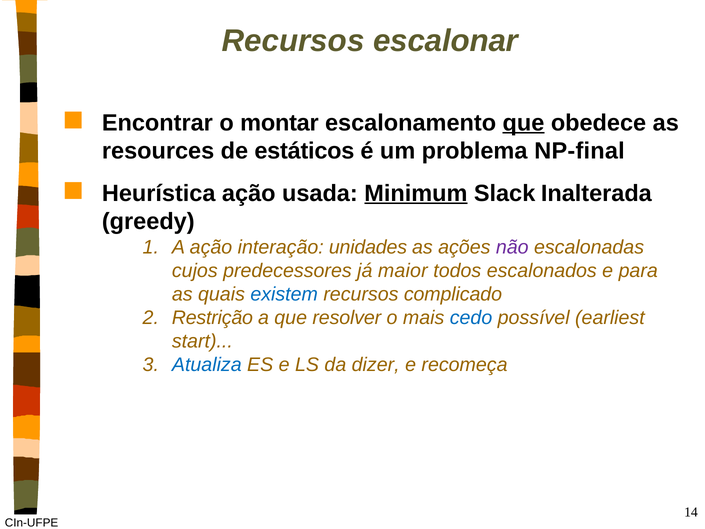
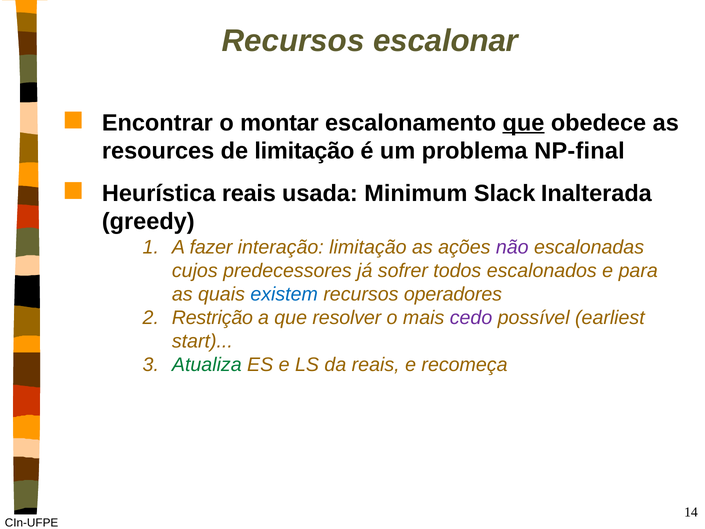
de estáticos: estáticos -> limitação
Heurística ação: ação -> reais
Minimum underline: present -> none
A ação: ação -> fazer
interação unidades: unidades -> limitação
maior: maior -> sofrer
complicado: complicado -> operadores
cedo colour: blue -> purple
Atualiza colour: blue -> green
da dizer: dizer -> reais
